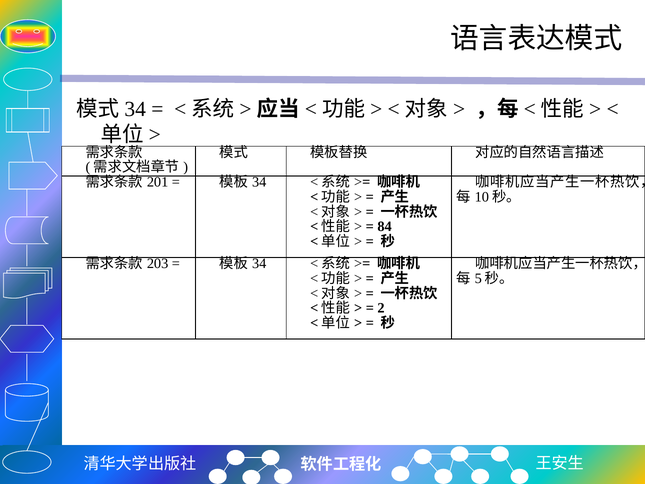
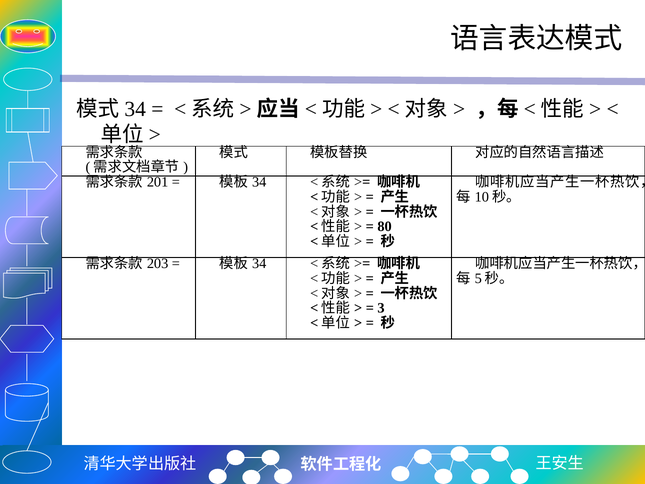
84: 84 -> 80
2: 2 -> 3
